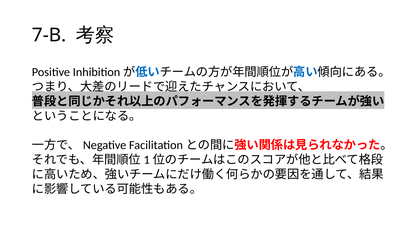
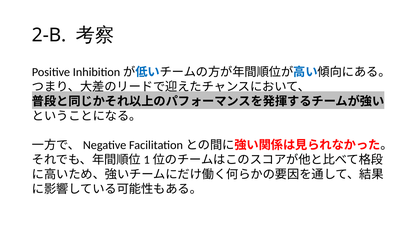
7-B: 7-B -> 2-B
